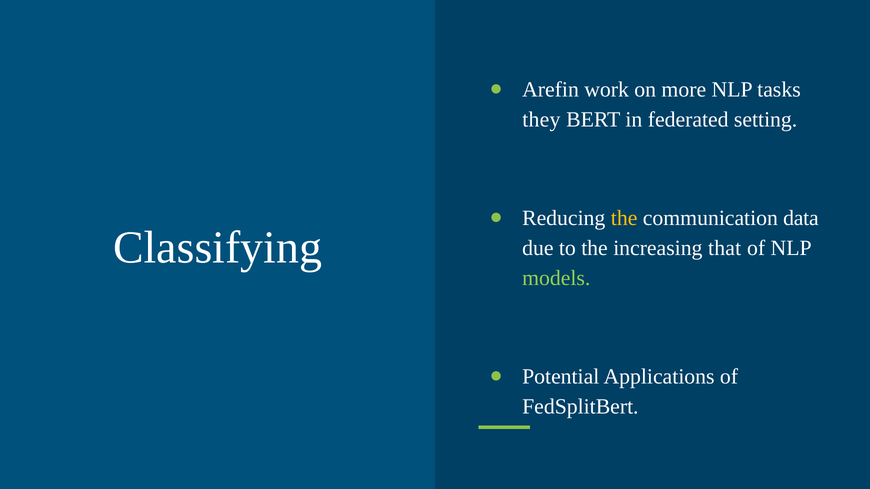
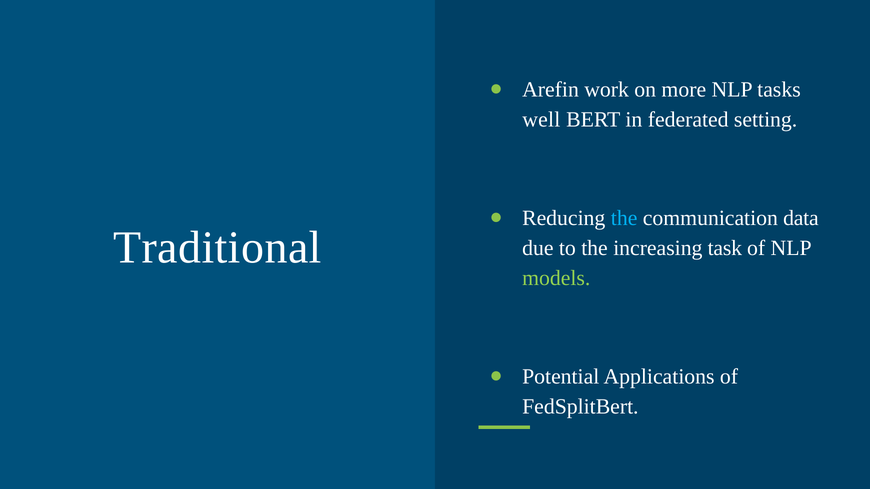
they: they -> well
the at (624, 218) colour: yellow -> light blue
Classifying: Classifying -> Traditional
that: that -> task
